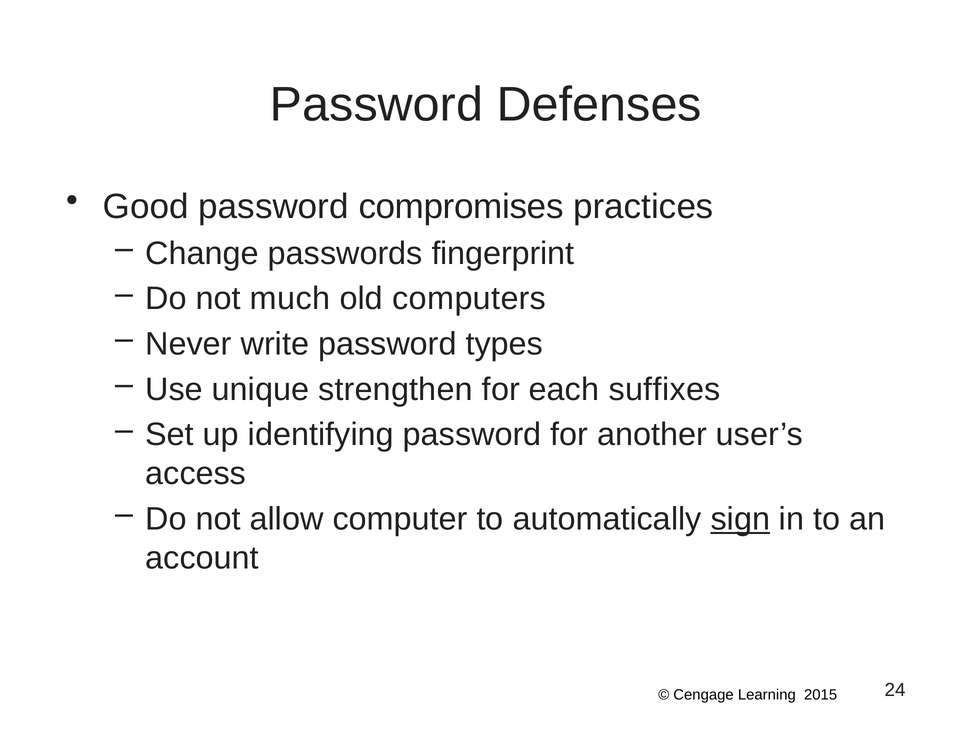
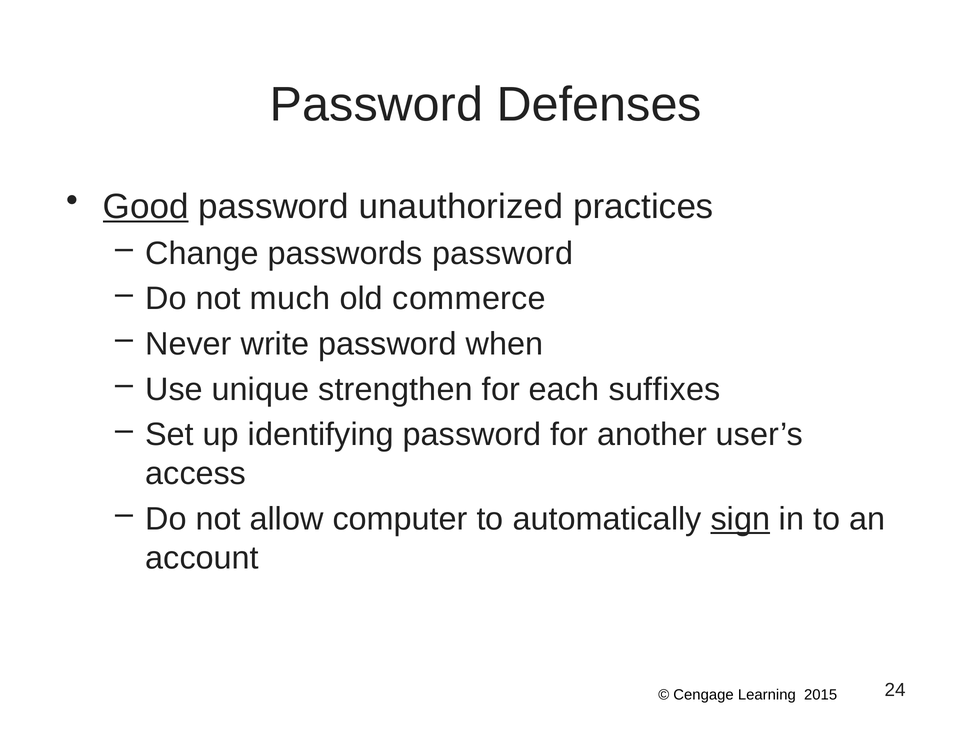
Good underline: none -> present
compromises: compromises -> unauthorized
passwords fingerprint: fingerprint -> password
computers: computers -> commerce
types: types -> when
